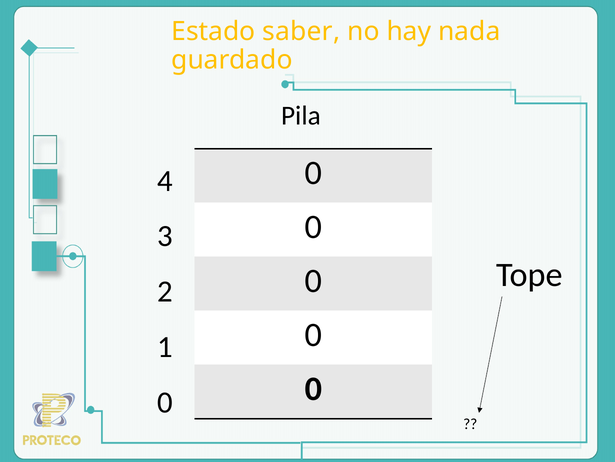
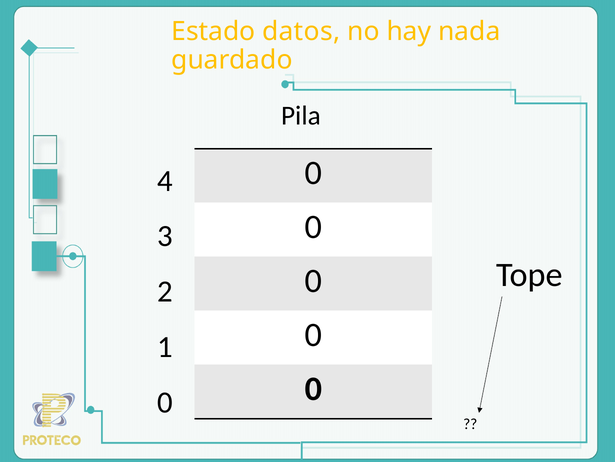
saber: saber -> datos
